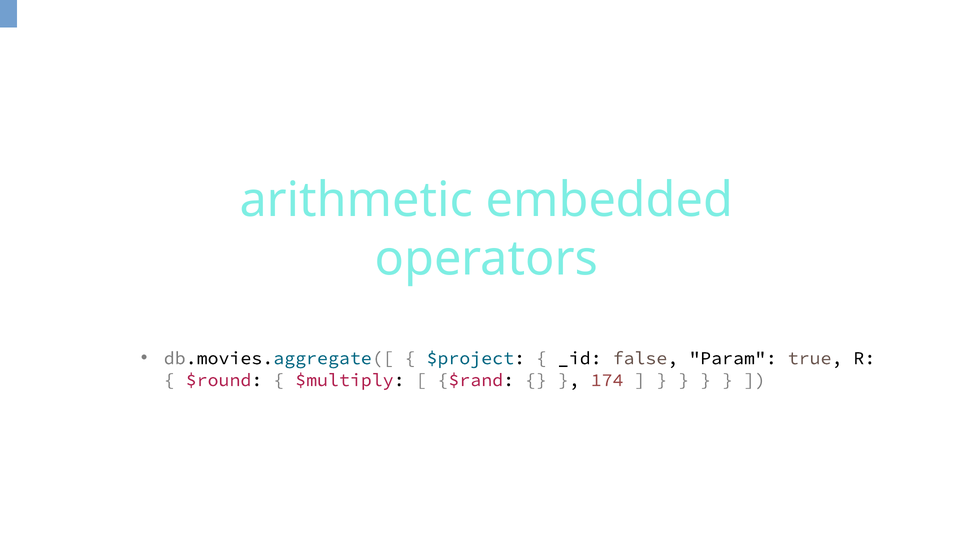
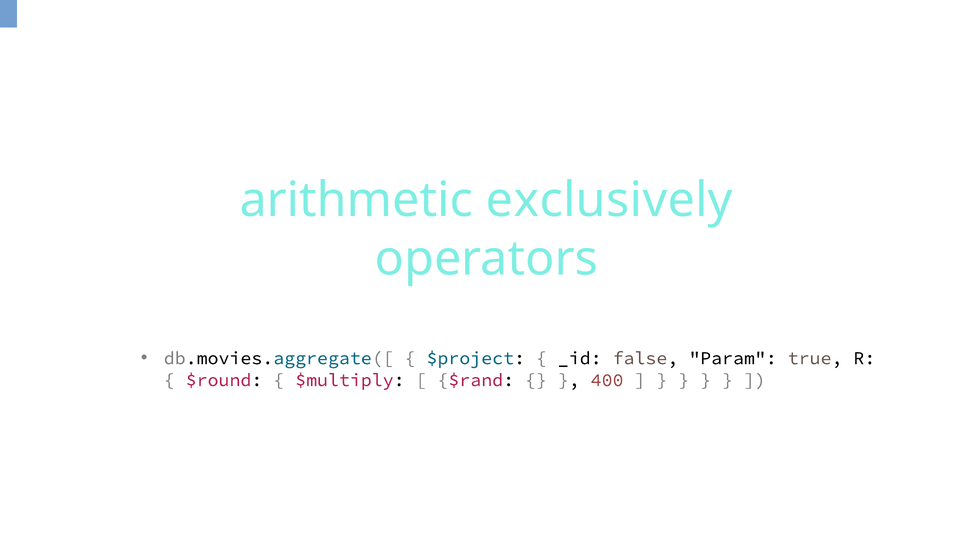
embedded: embedded -> exclusively
174: 174 -> 400
